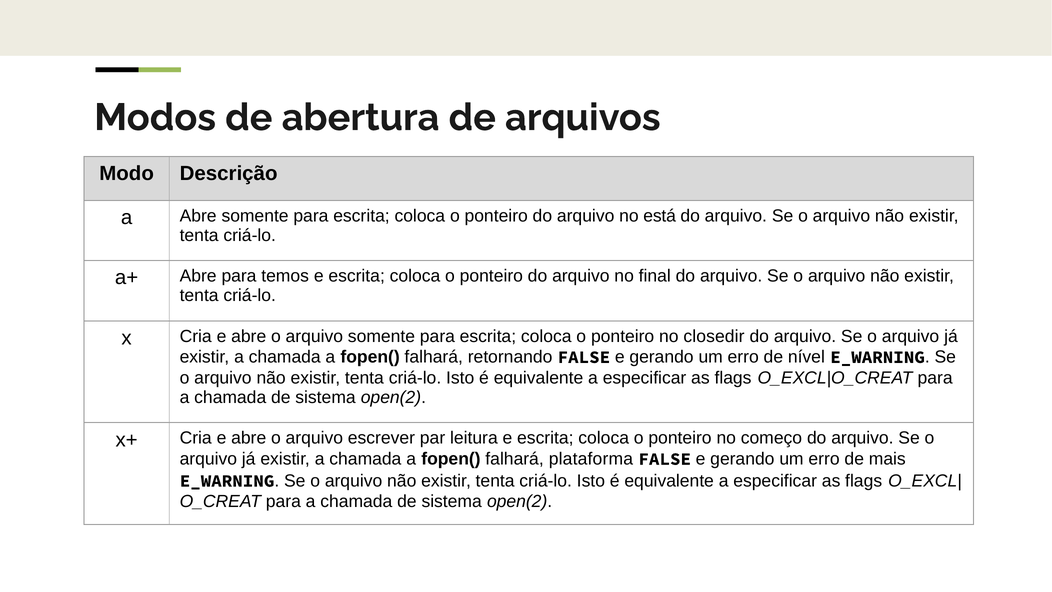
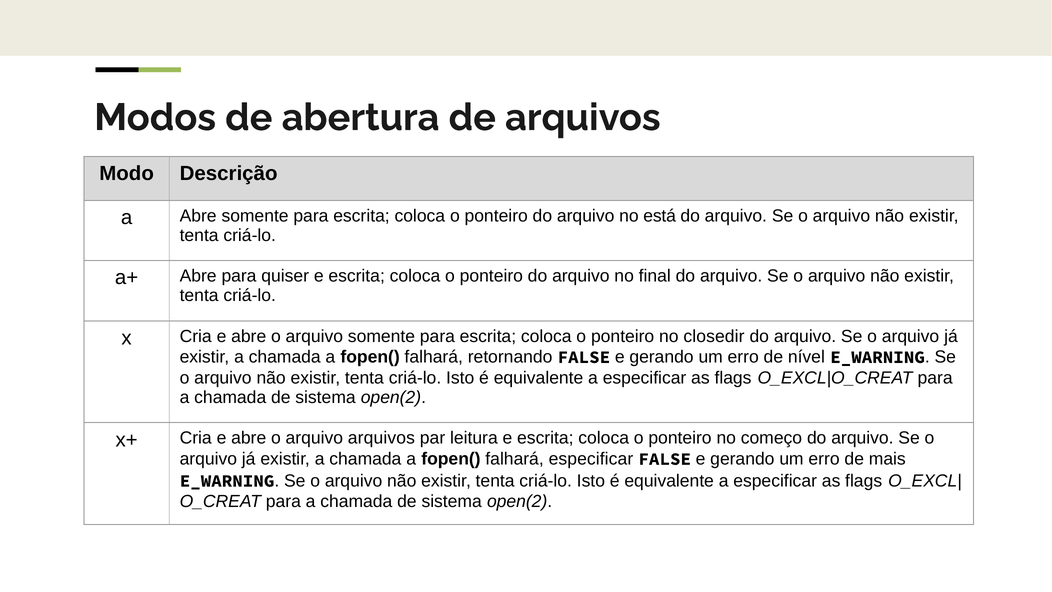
temos: temos -> quiser
arquivo escrever: escrever -> arquivos
falhará plataforma: plataforma -> especificar
